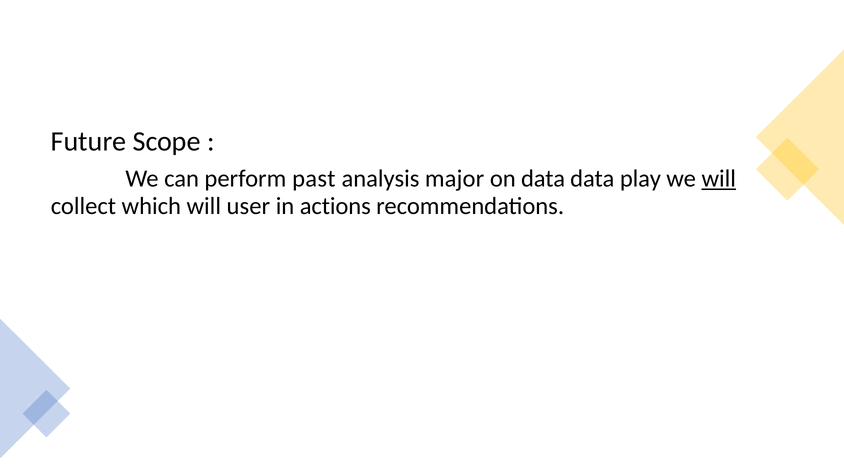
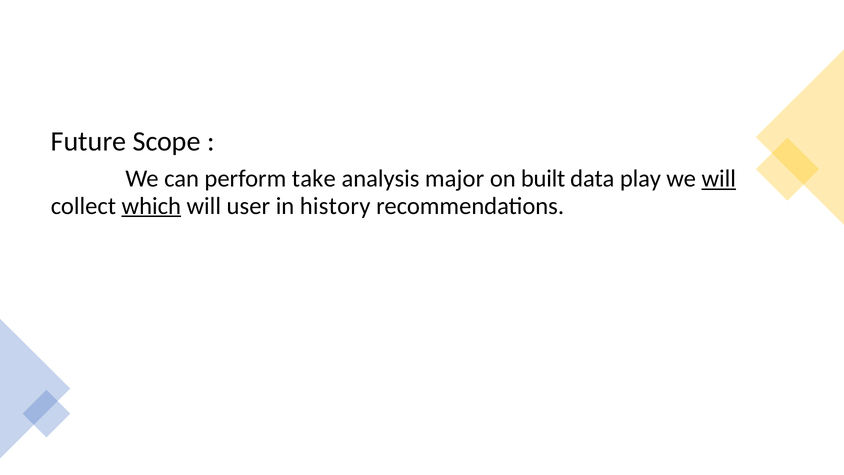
past: past -> take
on data: data -> built
which underline: none -> present
actions: actions -> history
